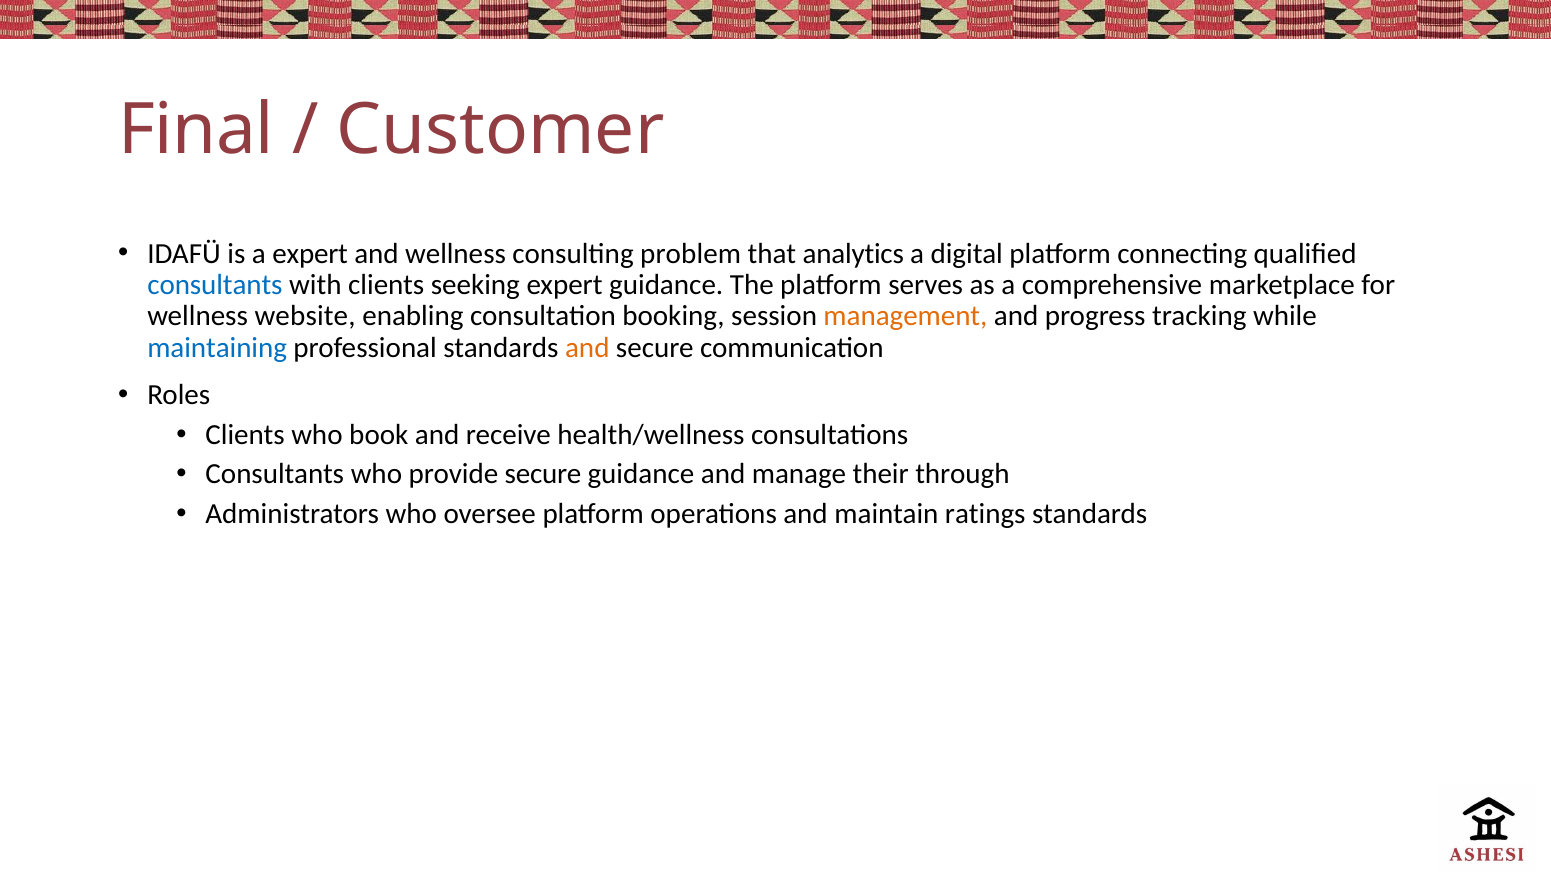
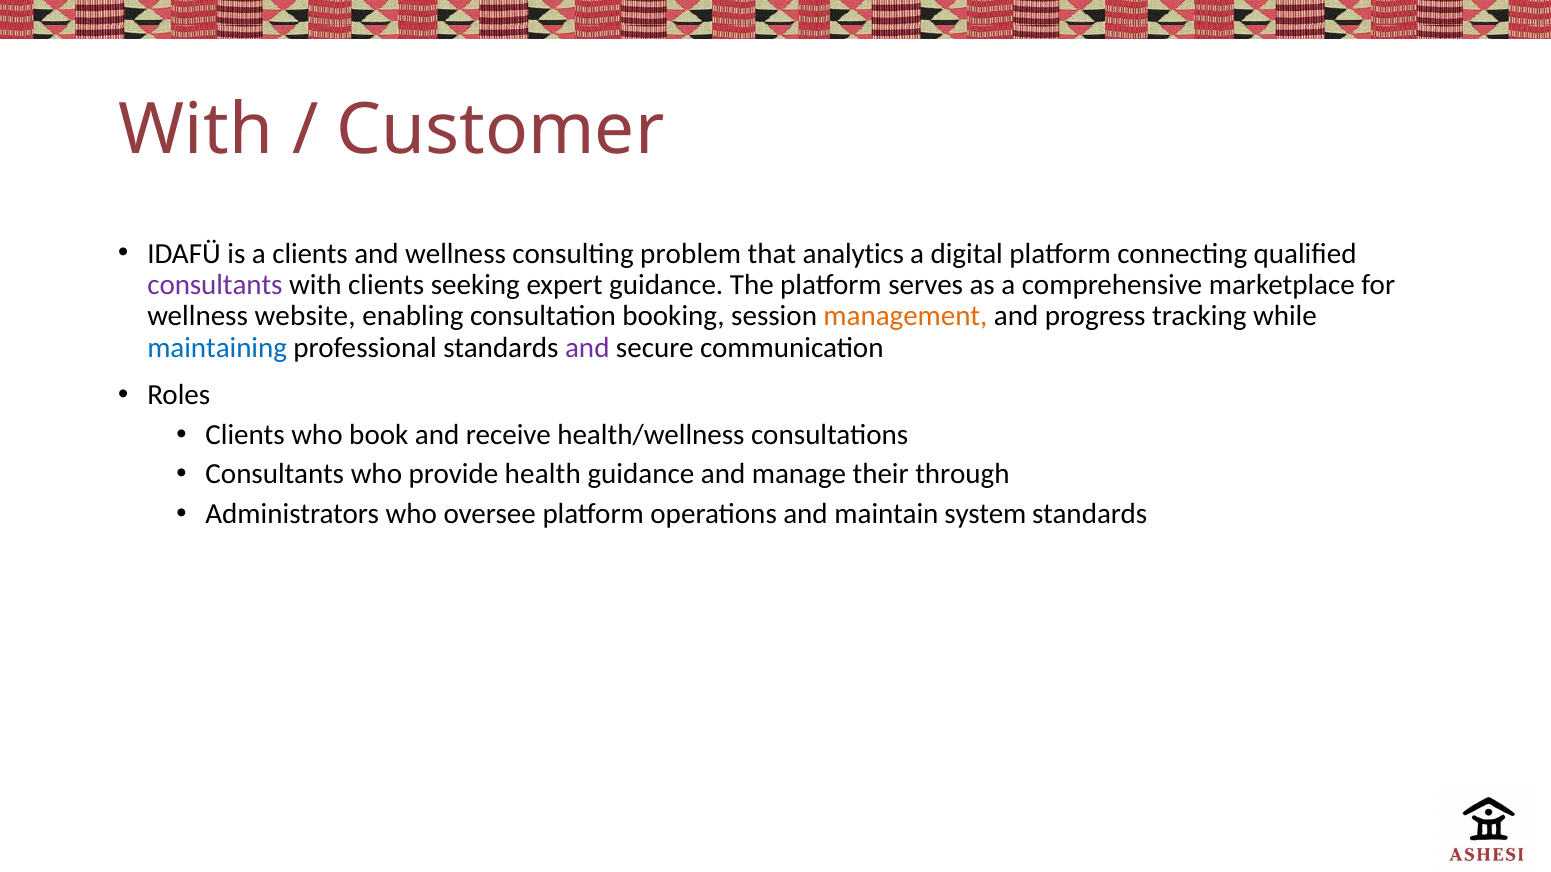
Final at (196, 130): Final -> With
a expert: expert -> clients
consultants at (215, 285) colour: blue -> purple
and at (587, 348) colour: orange -> purple
provide secure: secure -> health
ratings: ratings -> system
